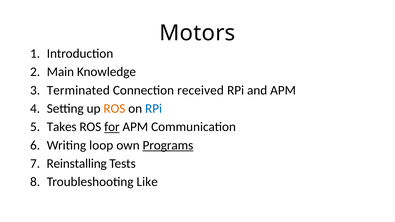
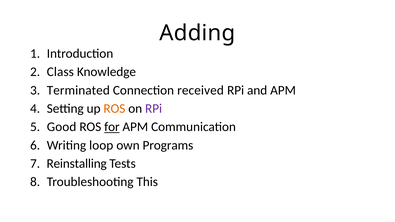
Motors: Motors -> Adding
Main: Main -> Class
RPi at (154, 109) colour: blue -> purple
Takes: Takes -> Good
Programs underline: present -> none
Like: Like -> This
